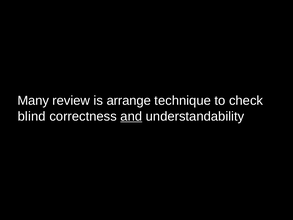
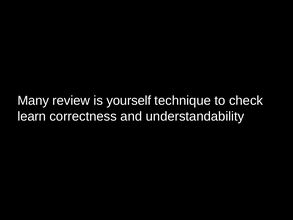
arrange: arrange -> yourself
blind: blind -> learn
and underline: present -> none
